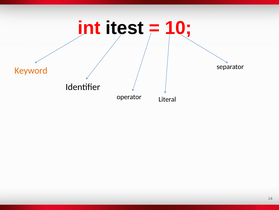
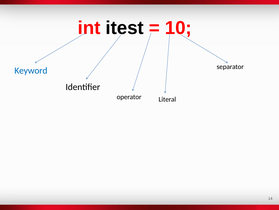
Keyword colour: orange -> blue
